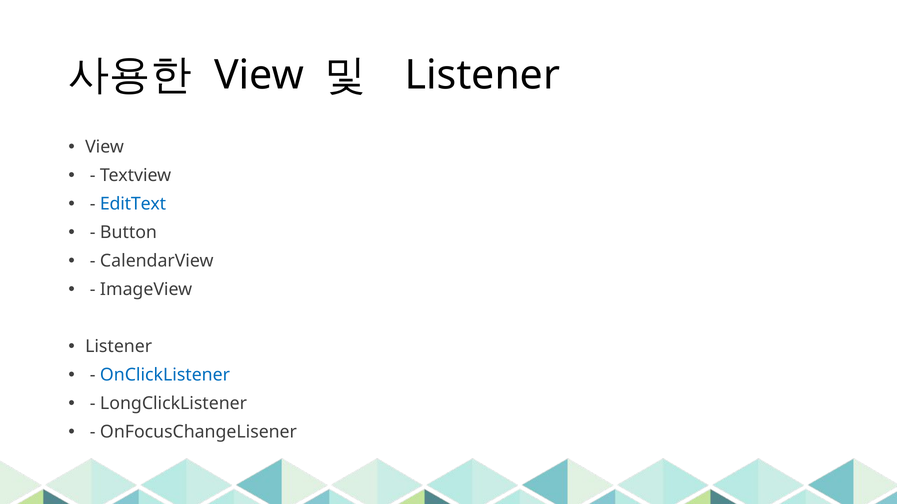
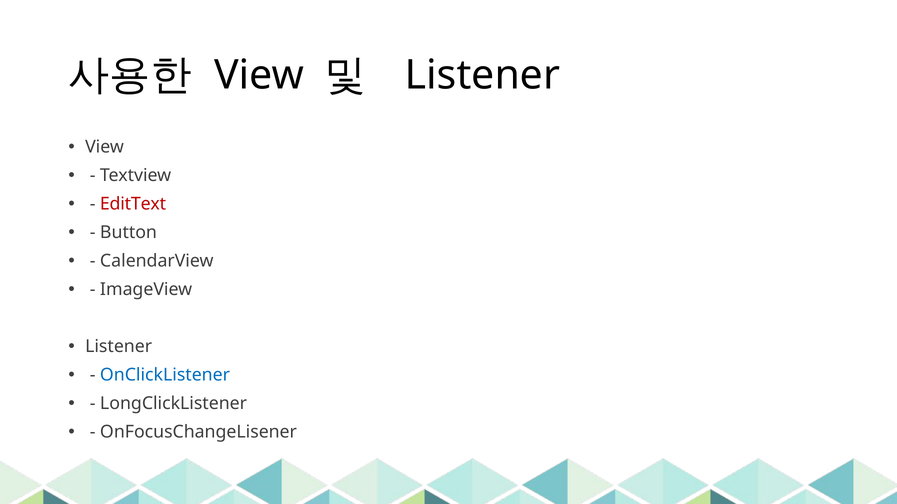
EditText colour: blue -> red
